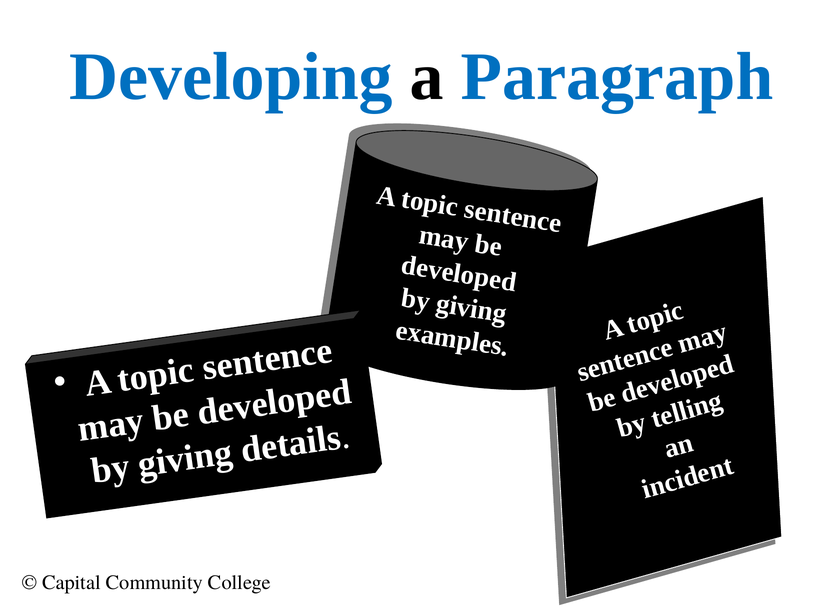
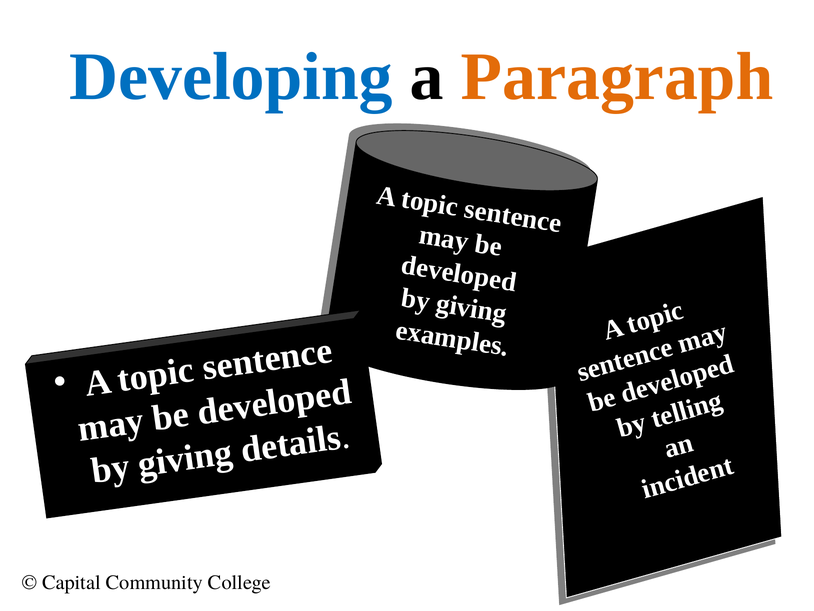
Paragraph colour: blue -> orange
